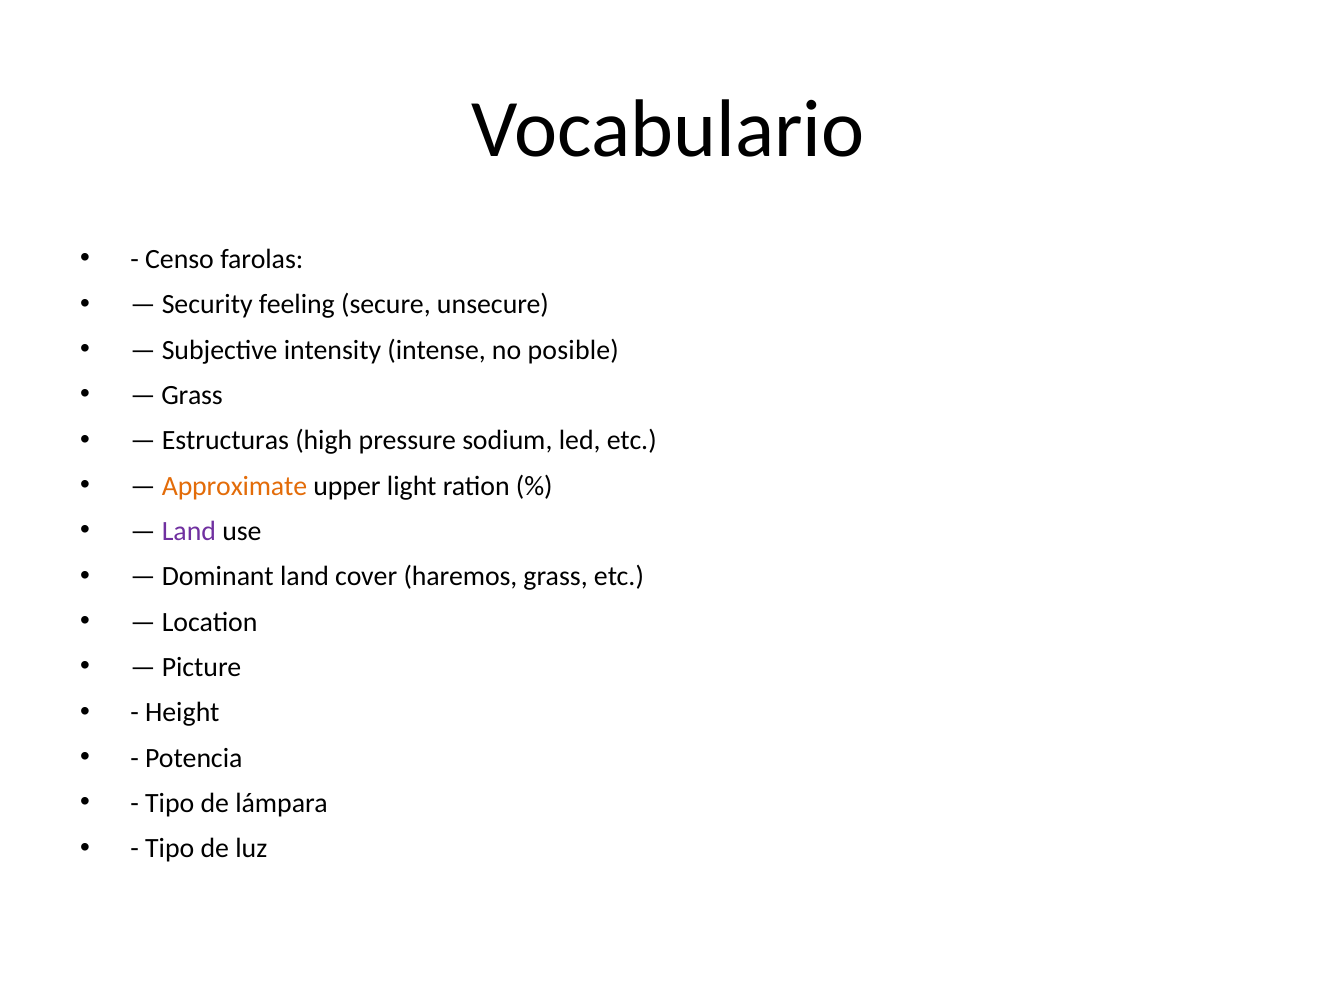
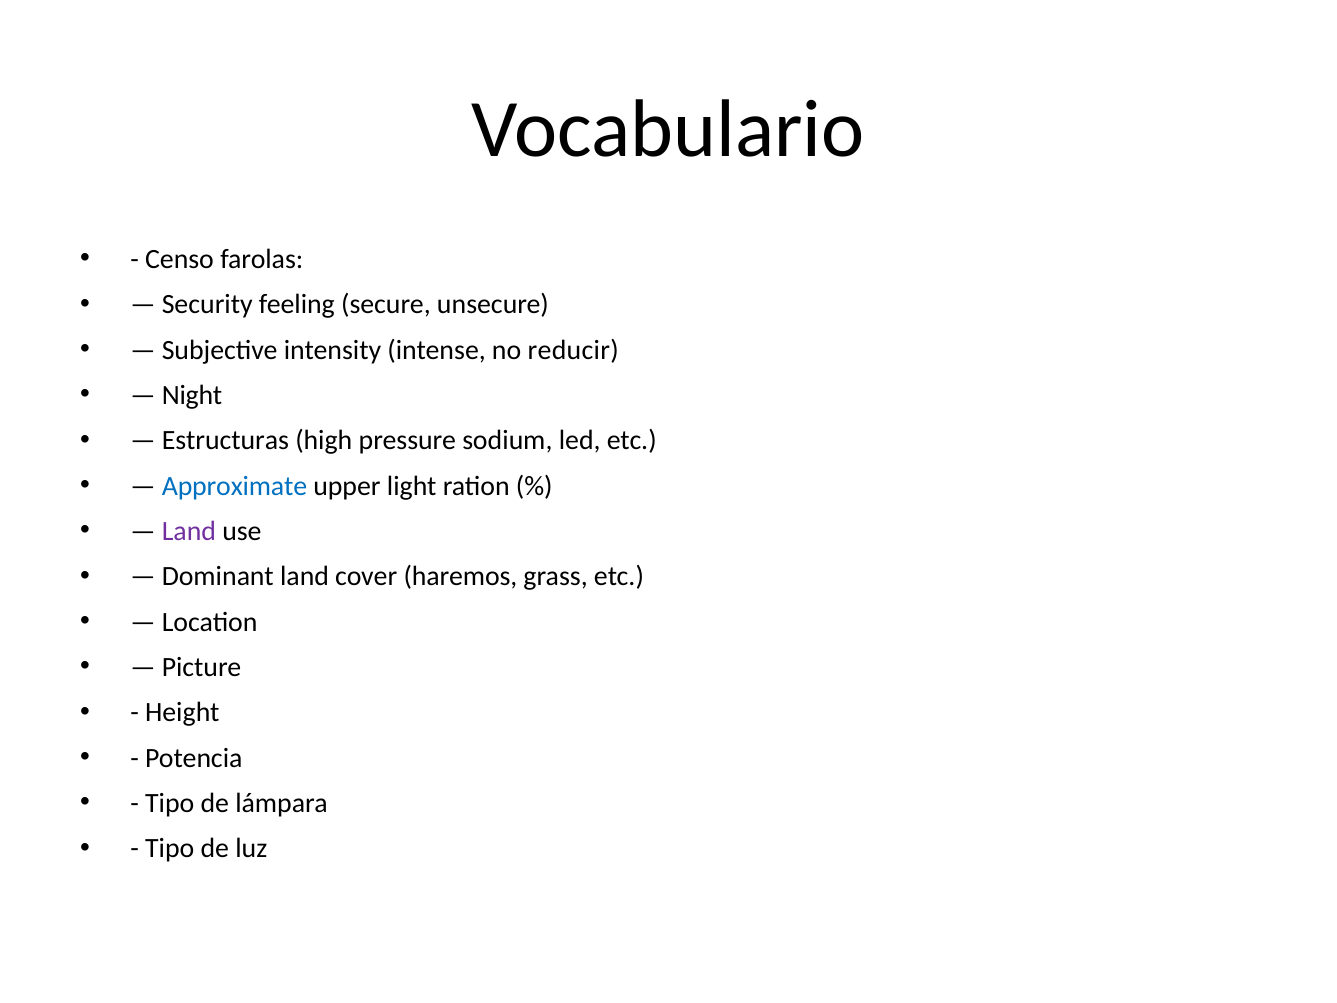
posible: posible -> reducir
Grass at (192, 395): Grass -> Night
Approximate colour: orange -> blue
